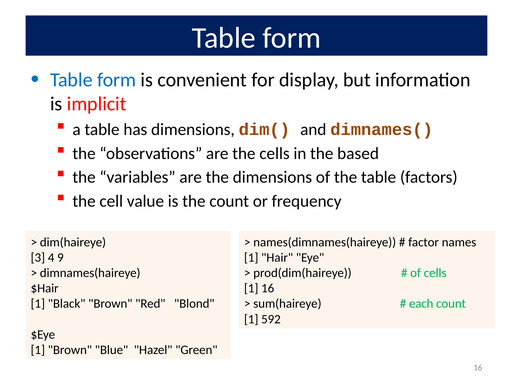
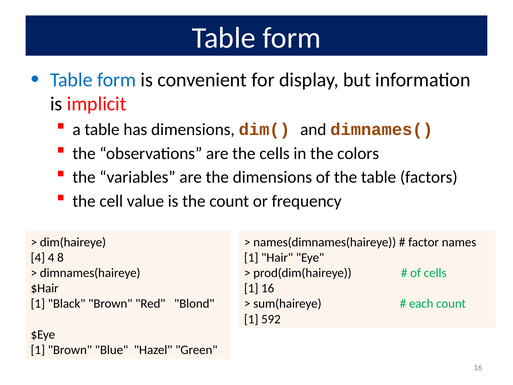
based: based -> colors
3 at (38, 257): 3 -> 4
9: 9 -> 8
